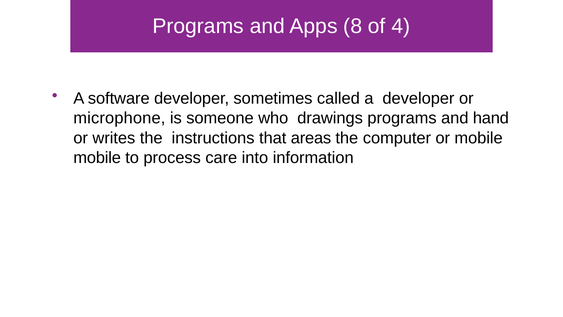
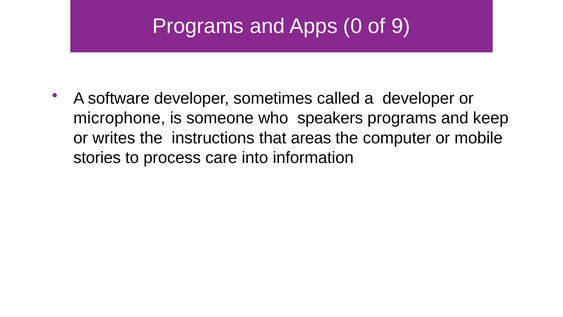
8: 8 -> 0
4: 4 -> 9
drawings: drawings -> speakers
hand: hand -> keep
mobile at (97, 157): mobile -> stories
